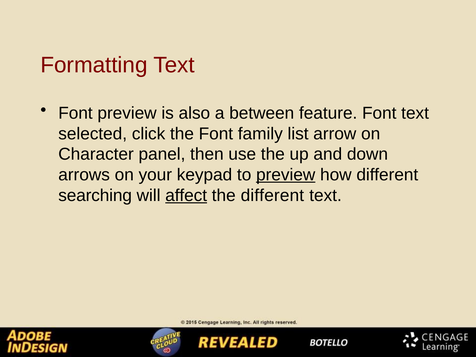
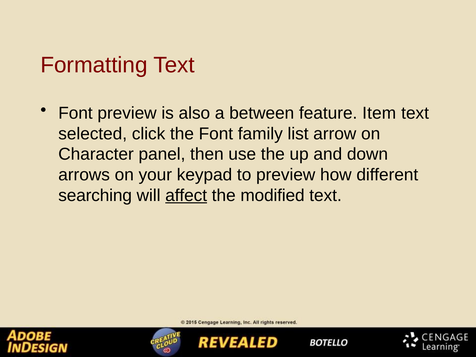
feature Font: Font -> Item
preview at (286, 175) underline: present -> none
the different: different -> modified
